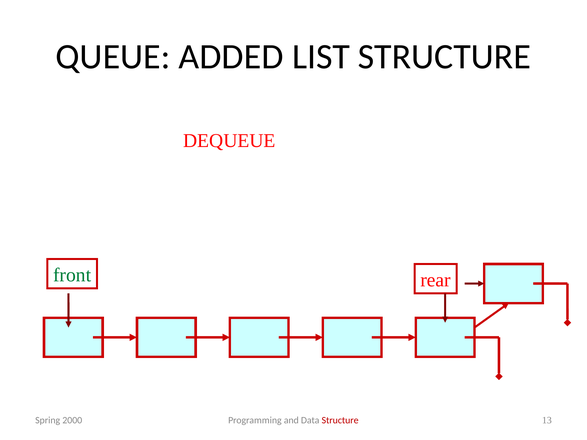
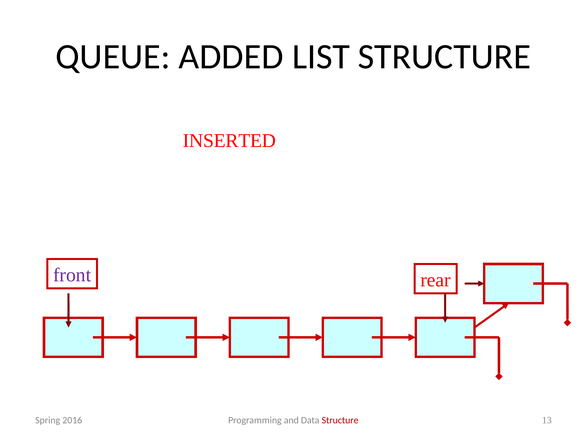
DEQUEUE: DEQUEUE -> INSERTED
front colour: green -> purple
2000: 2000 -> 2016
